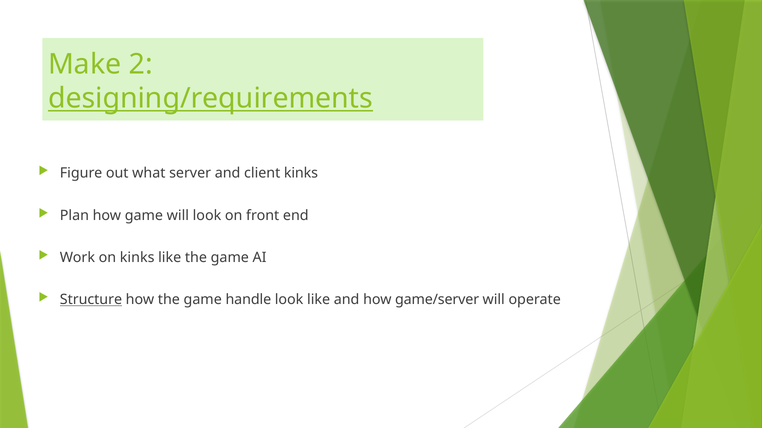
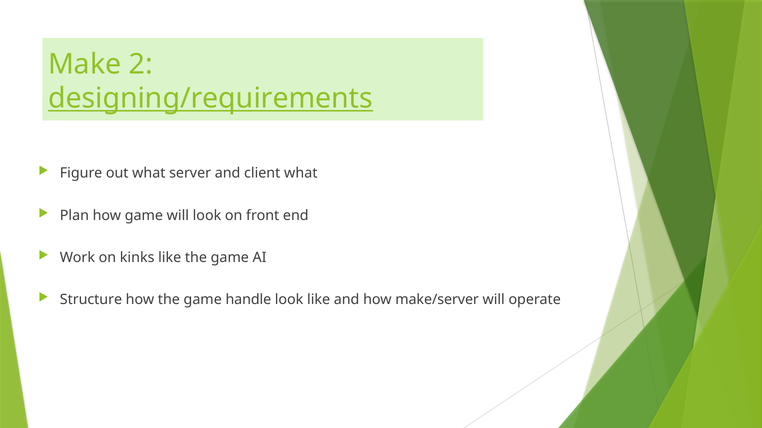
client kinks: kinks -> what
Structure underline: present -> none
game/server: game/server -> make/server
